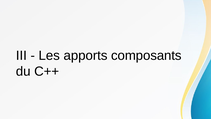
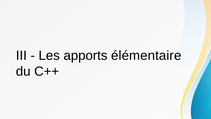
composants: composants -> élémentaire
